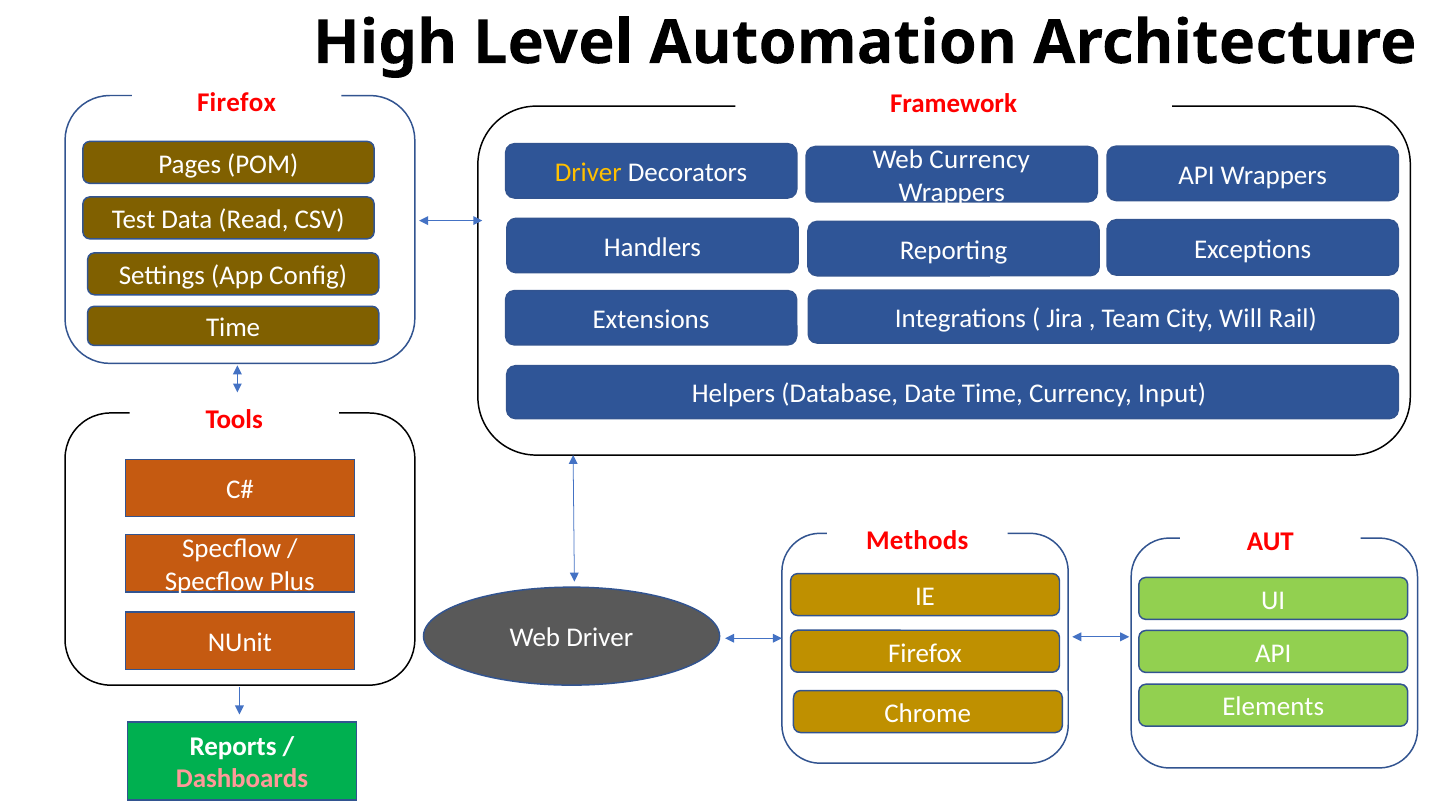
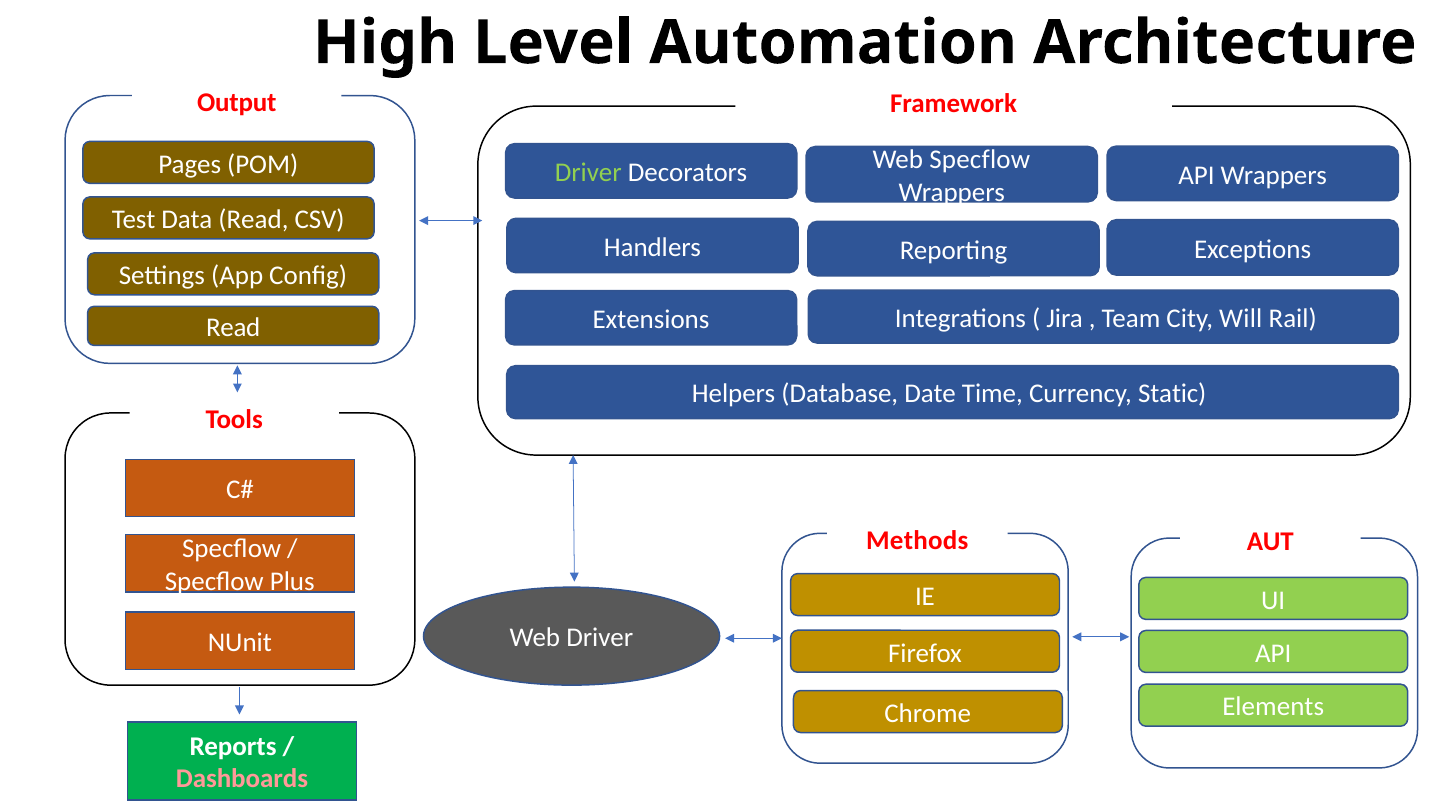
Firefox at (237, 103): Firefox -> Output
Web Currency: Currency -> Specflow
Driver at (588, 173) colour: yellow -> light green
Time at (233, 328): Time -> Read
Input: Input -> Static
